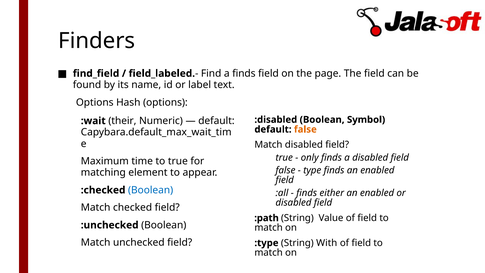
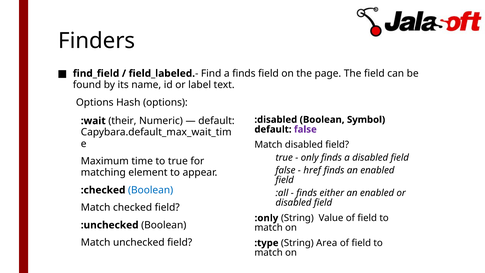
false at (305, 129) colour: orange -> purple
type: type -> href
:path: :path -> :only
With: With -> Area
